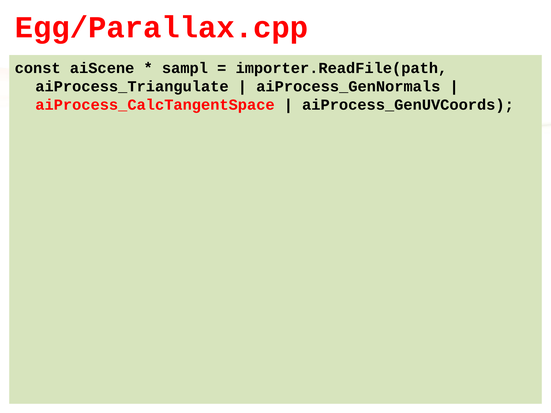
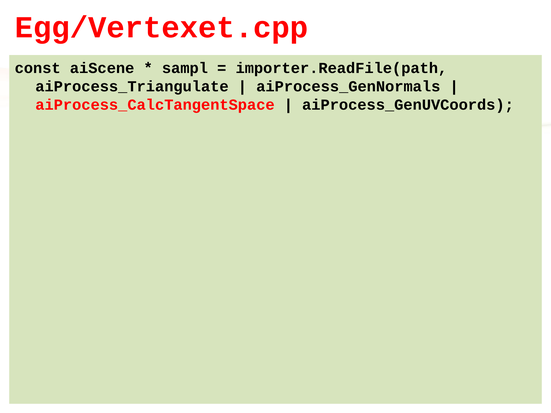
Egg/Parallax.cpp: Egg/Parallax.cpp -> Egg/Vertexet.cpp
